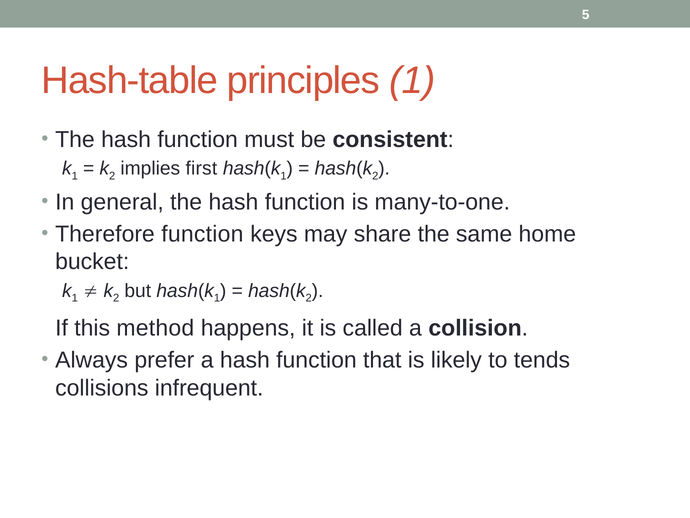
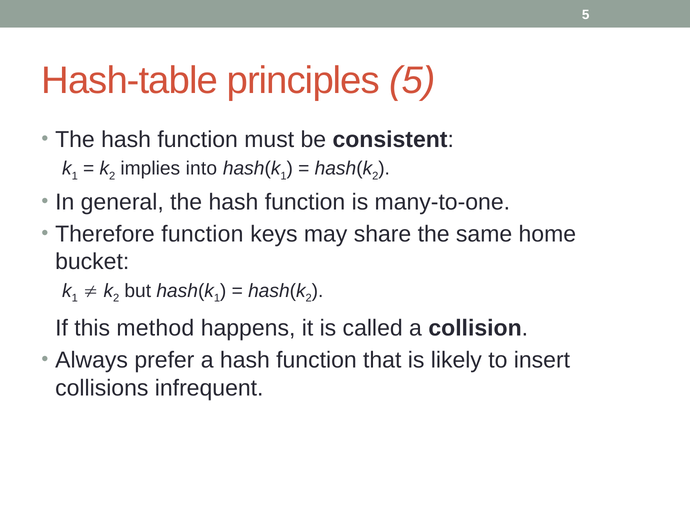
principles 1: 1 -> 5
first: first -> into
tends: tends -> insert
